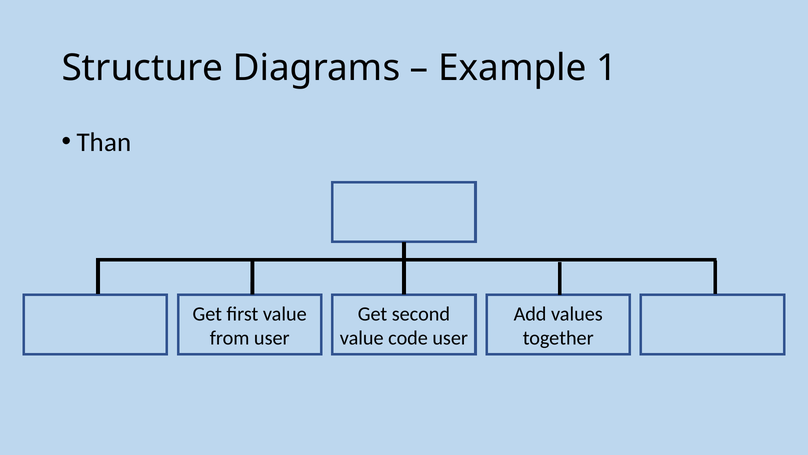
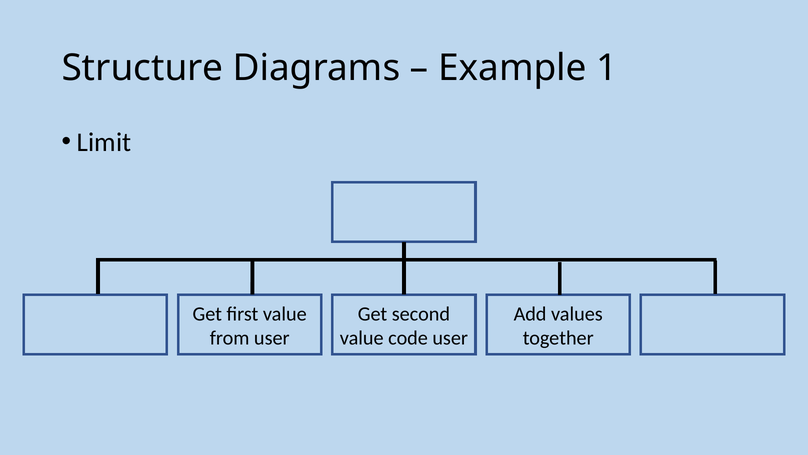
Than: Than -> Limit
